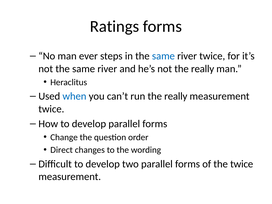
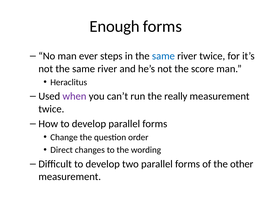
Ratings: Ratings -> Enough
not the really: really -> score
when colour: blue -> purple
the twice: twice -> other
